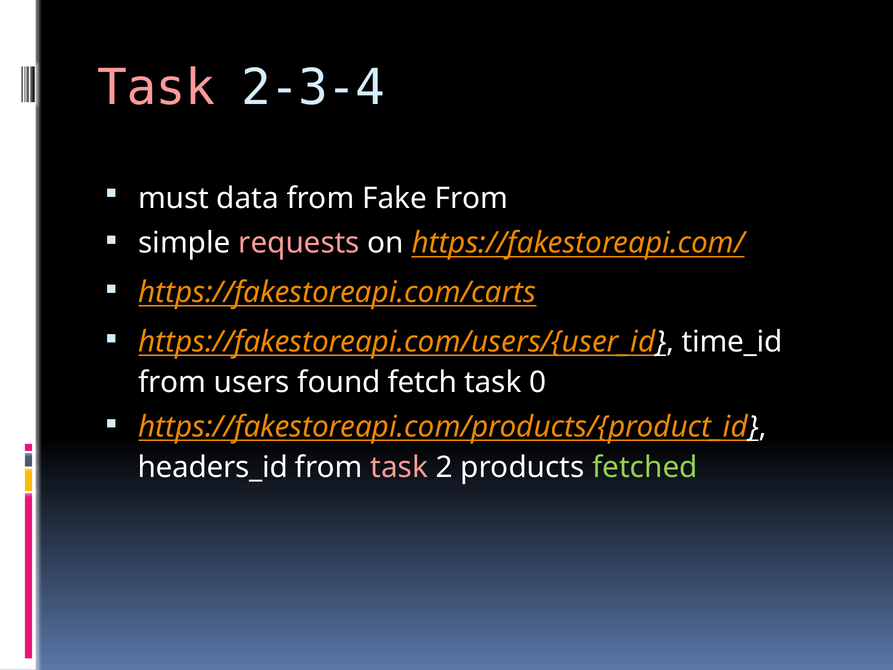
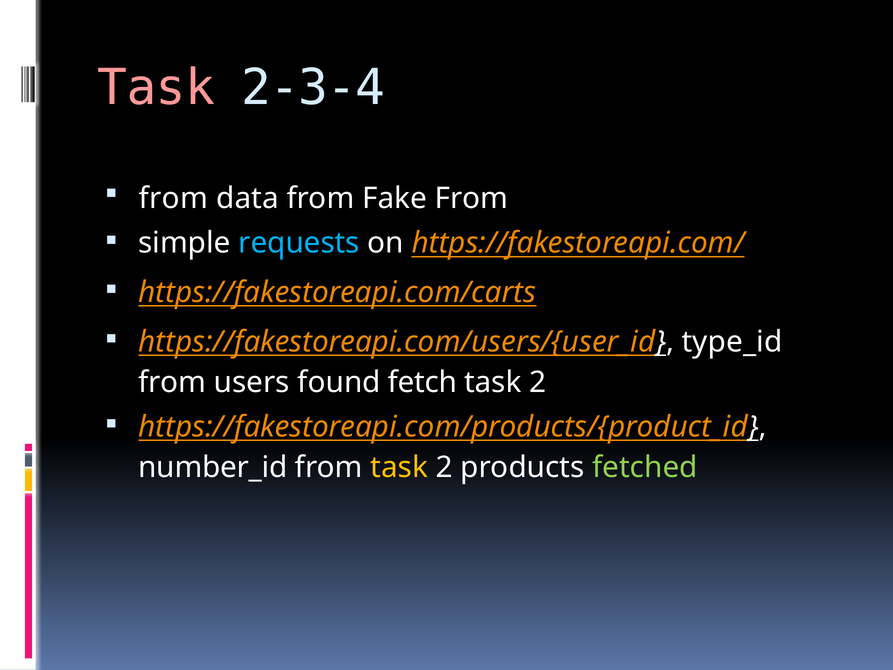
must at (174, 199): must -> from
requests colour: pink -> light blue
time_id: time_id -> type_id
0 at (538, 382): 0 -> 2
headers_id: headers_id -> number_id
task at (399, 467) colour: pink -> yellow
